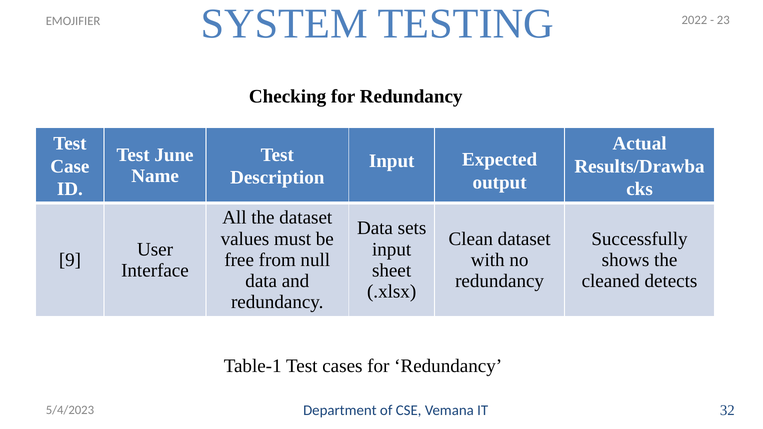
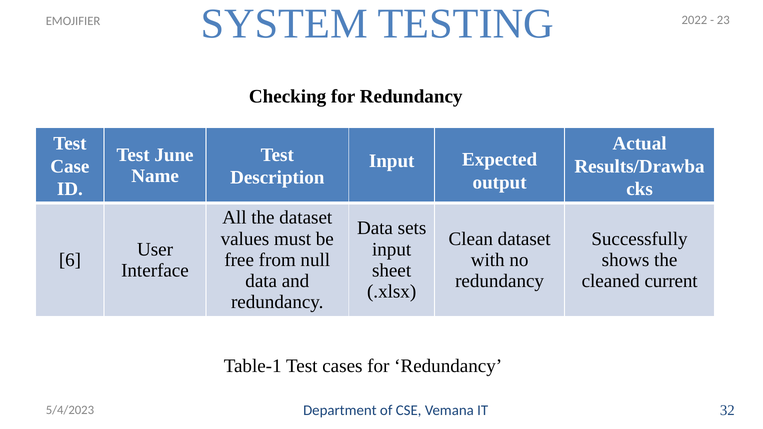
9: 9 -> 6
detects: detects -> current
